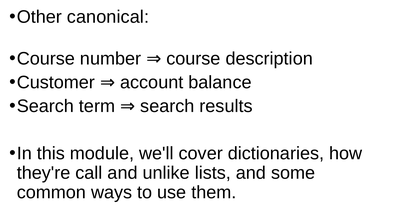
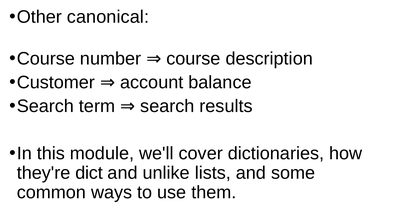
call: call -> dict
